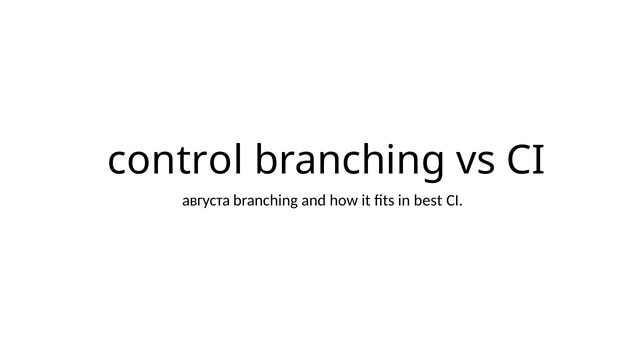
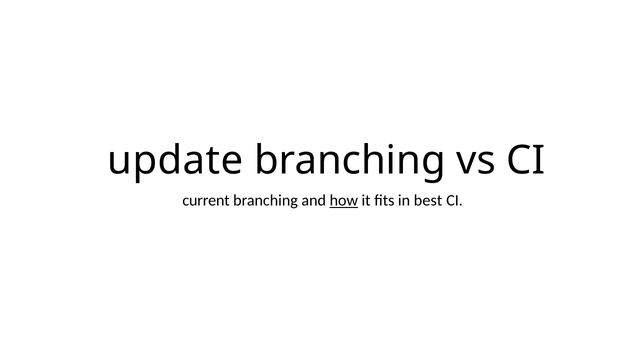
control: control -> update
августа: августа -> current
how underline: none -> present
